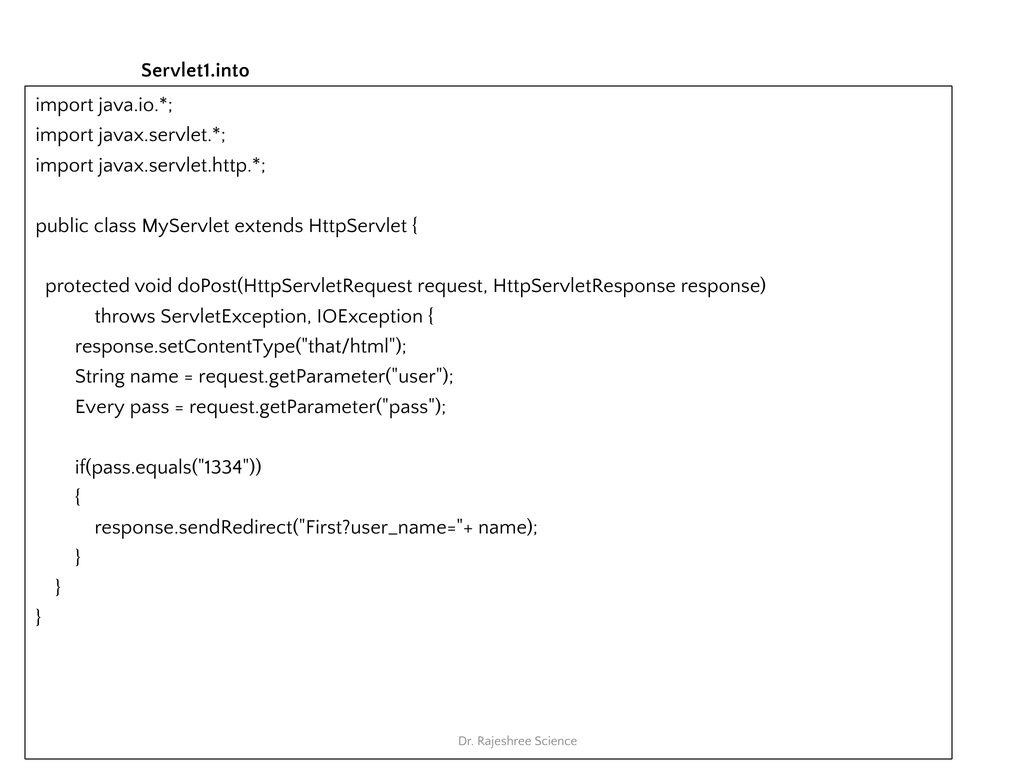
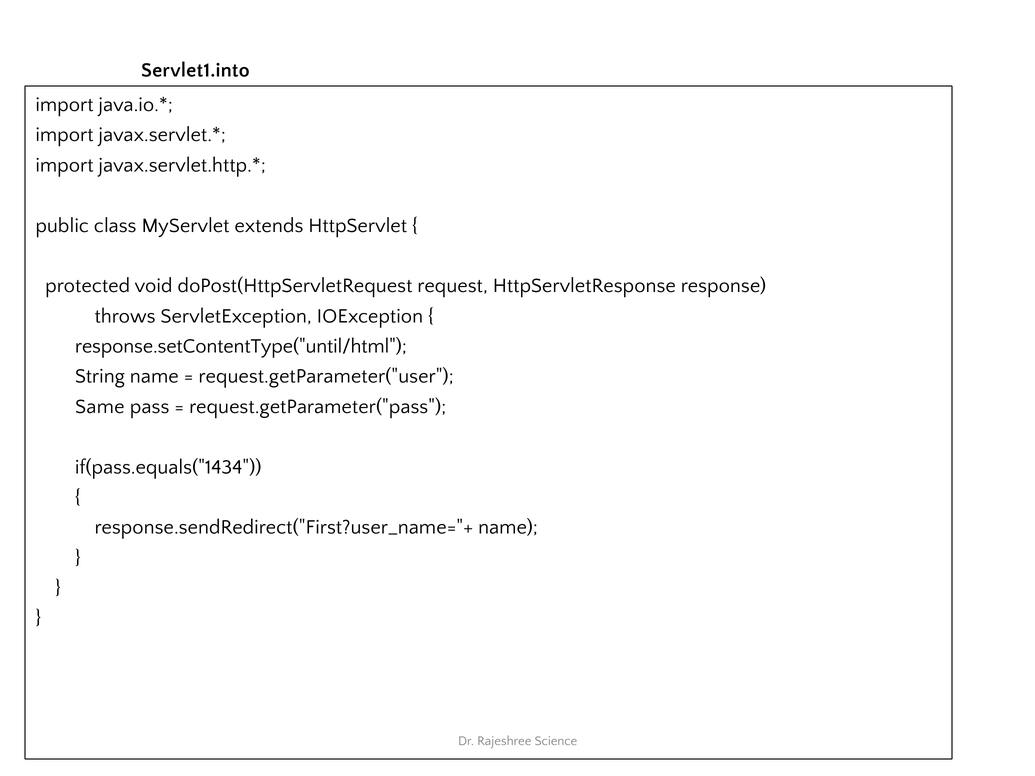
response.setContentType("that/html: response.setContentType("that/html -> response.setContentType("until/html
Every: Every -> Same
if(pass.equals("1334: if(pass.equals("1334 -> if(pass.equals("1434
